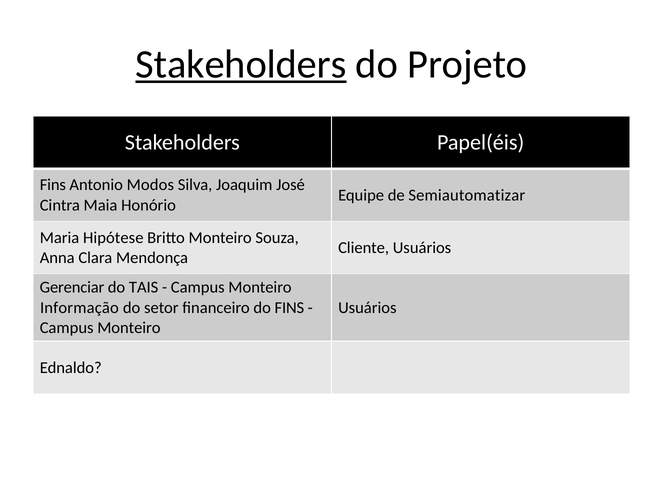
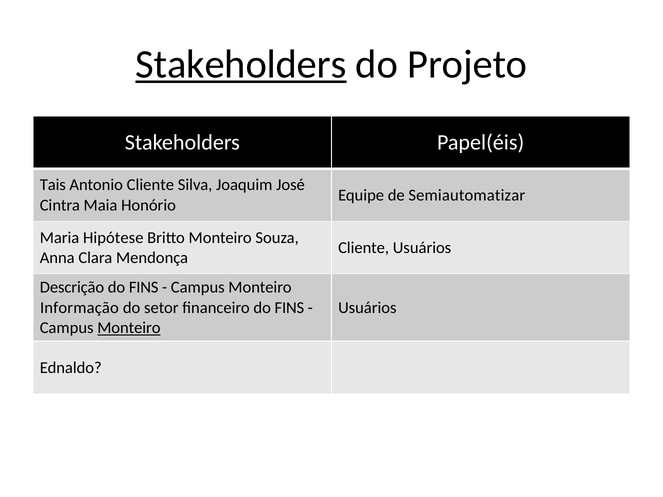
Fins at (53, 185): Fins -> Tais
Antonio Modos: Modos -> Cliente
Gerenciar: Gerenciar -> Descrição
TAIS at (144, 288): TAIS -> FINS
Monteiro at (129, 328) underline: none -> present
